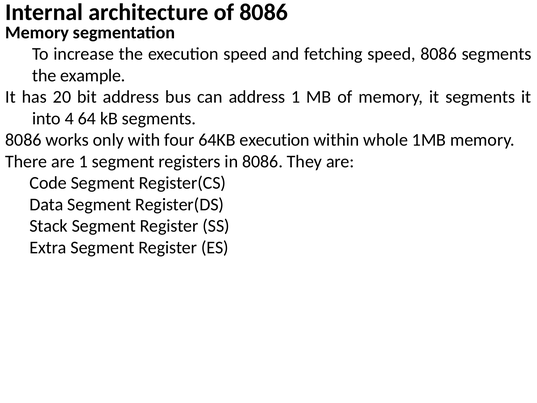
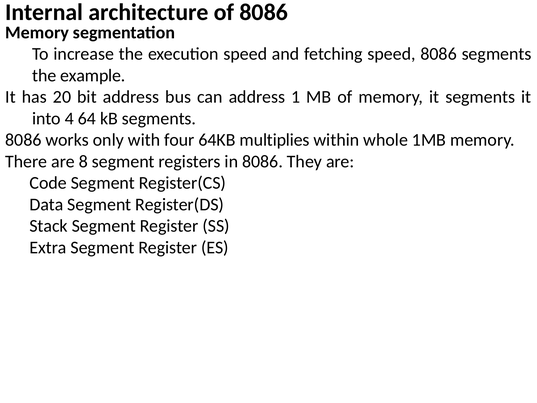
64KB execution: execution -> multiplies
are 1: 1 -> 8
